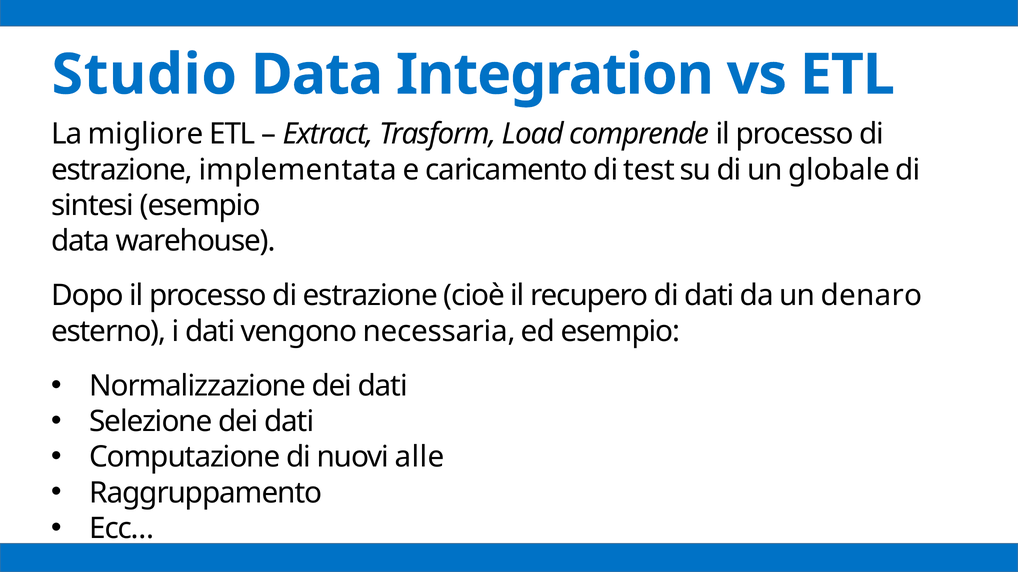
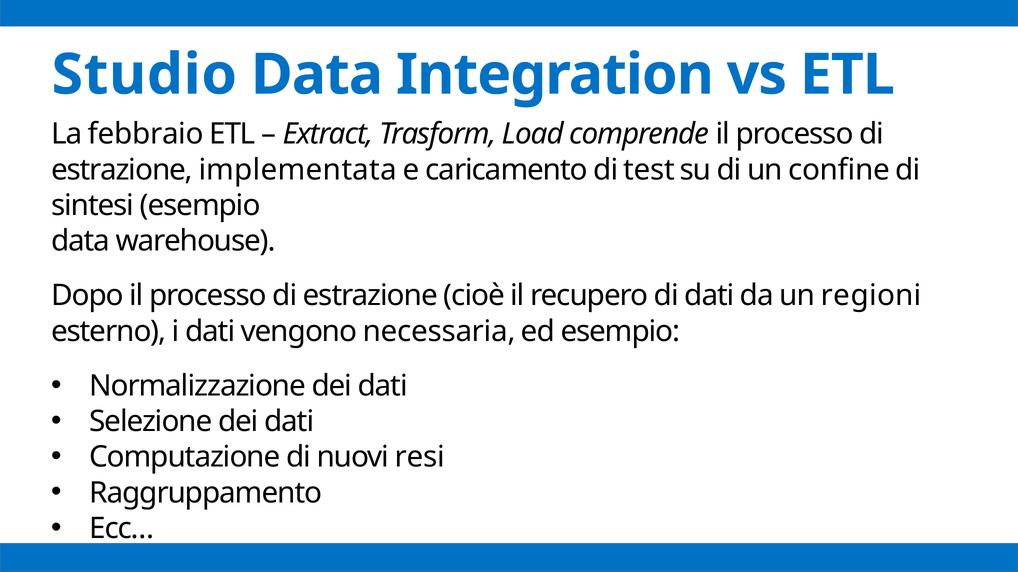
migliore: migliore -> febbraio
globale: globale -> confine
denaro: denaro -> regioni
alle: alle -> resi
